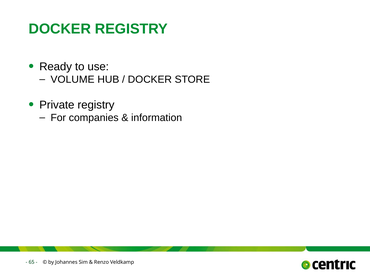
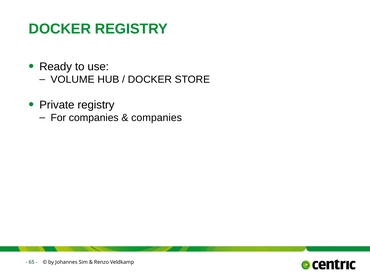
information at (157, 118): information -> companies
